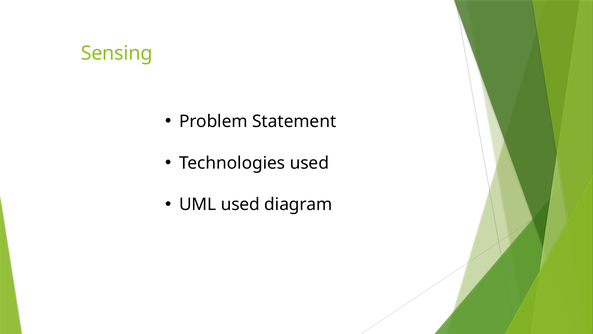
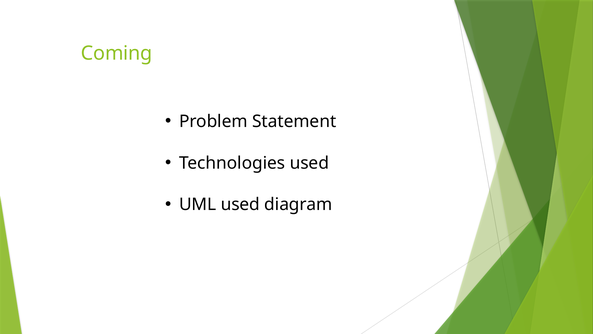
Sensing: Sensing -> Coming
